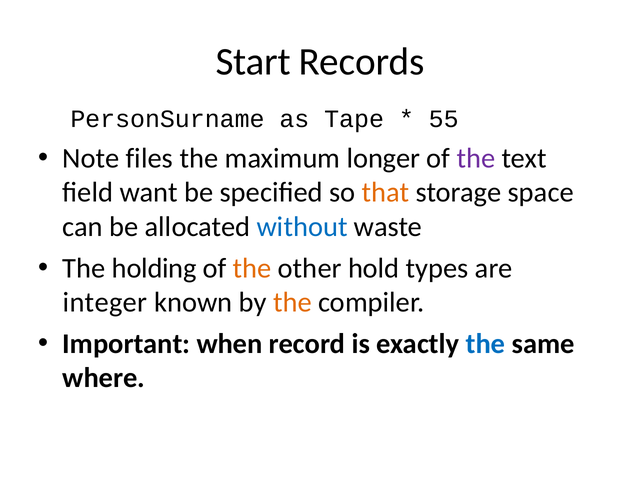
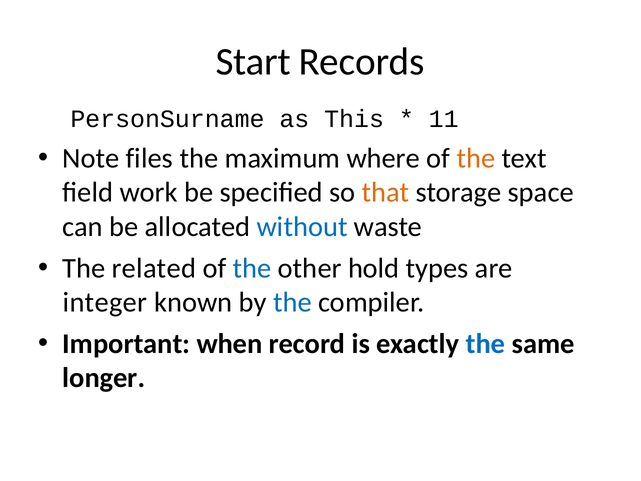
Tape: Tape -> This
55: 55 -> 11
longer: longer -> where
the at (476, 158) colour: purple -> orange
want: want -> work
holding: holding -> related
the at (252, 268) colour: orange -> blue
the at (292, 302) colour: orange -> blue
where: where -> longer
